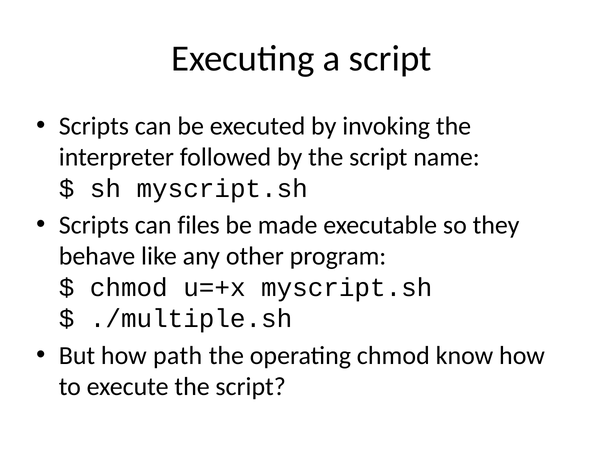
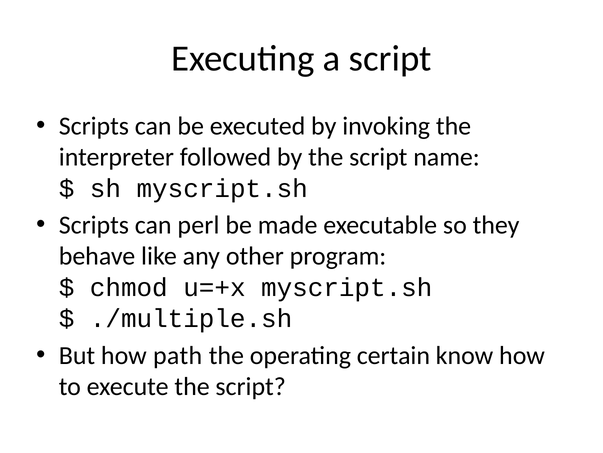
files: files -> perl
operating chmod: chmod -> certain
